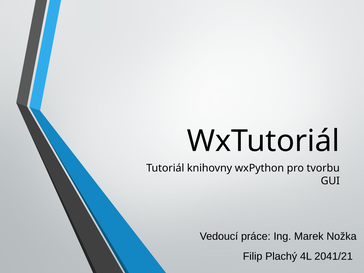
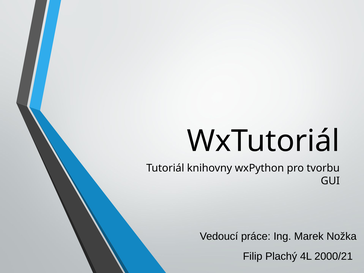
2041/21: 2041/21 -> 2000/21
